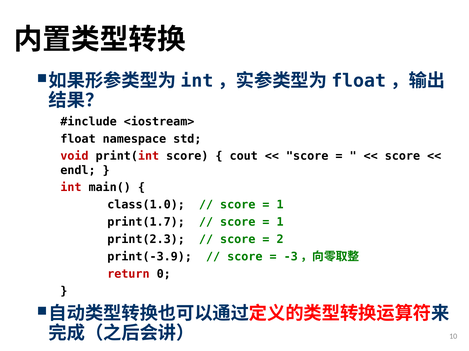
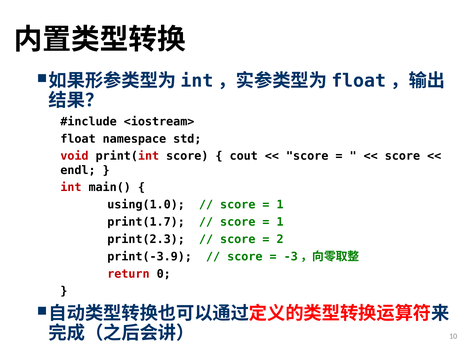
class(1.0: class(1.0 -> using(1.0
